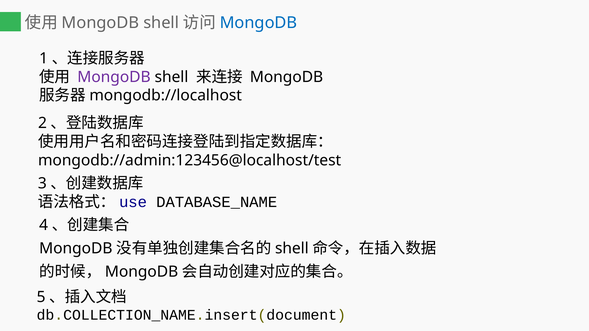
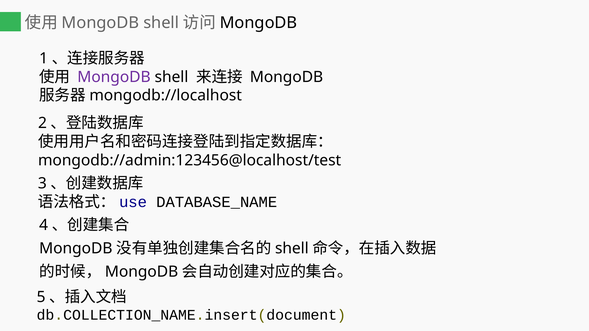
MongoDB at (258, 23) colour: blue -> black
